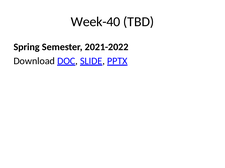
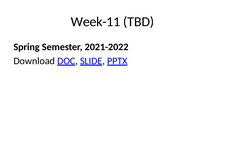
Week-40: Week-40 -> Week-11
